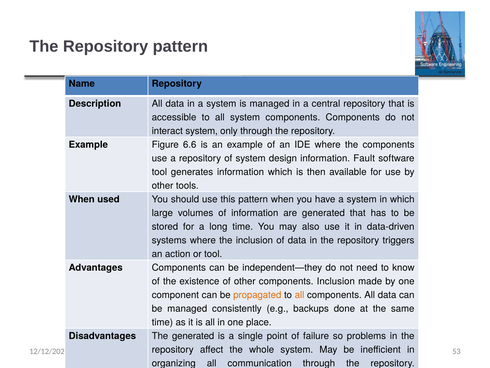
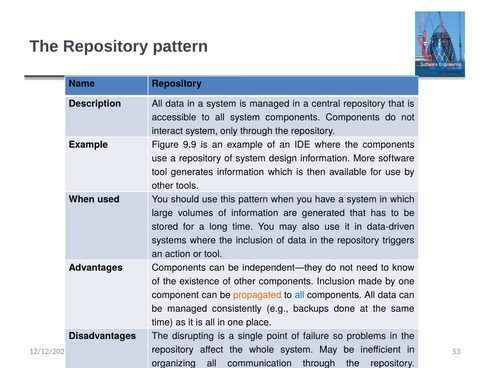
6.6: 6.6 -> 9.9
Fault: Fault -> More
all at (300, 295) colour: orange -> blue
The generated: generated -> disrupting
